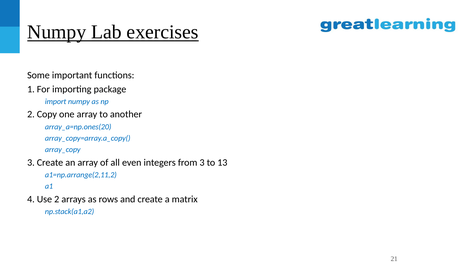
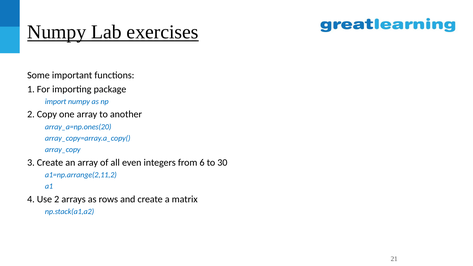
from 3: 3 -> 6
13: 13 -> 30
